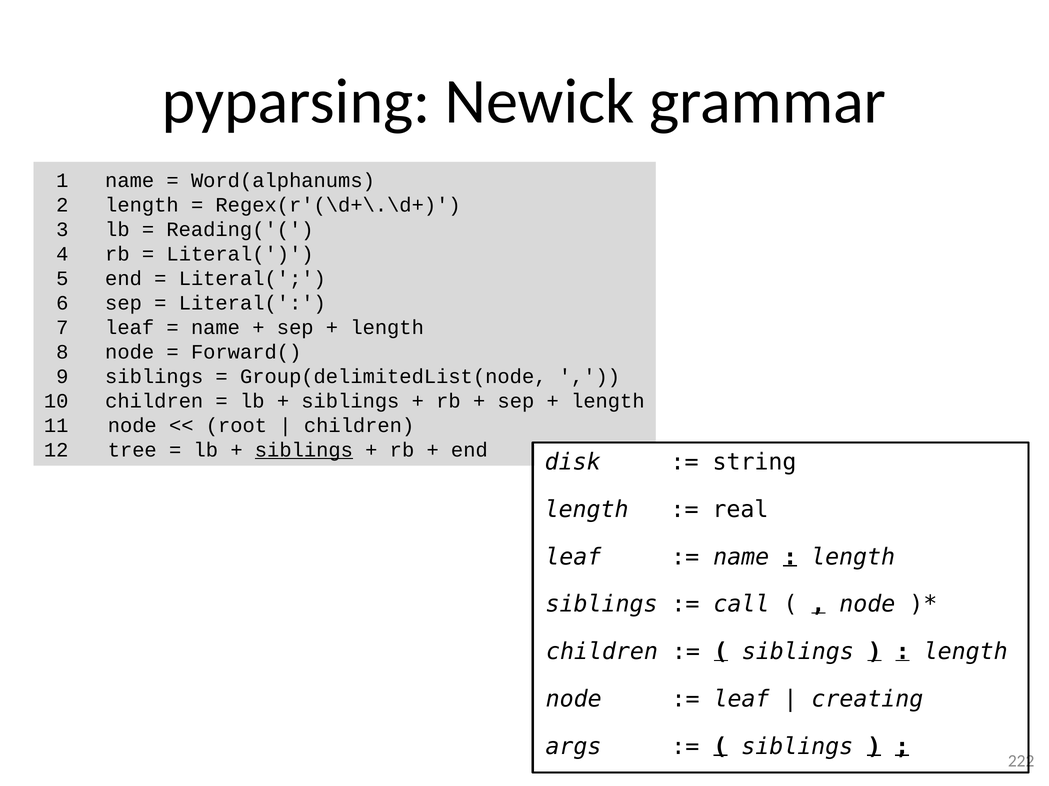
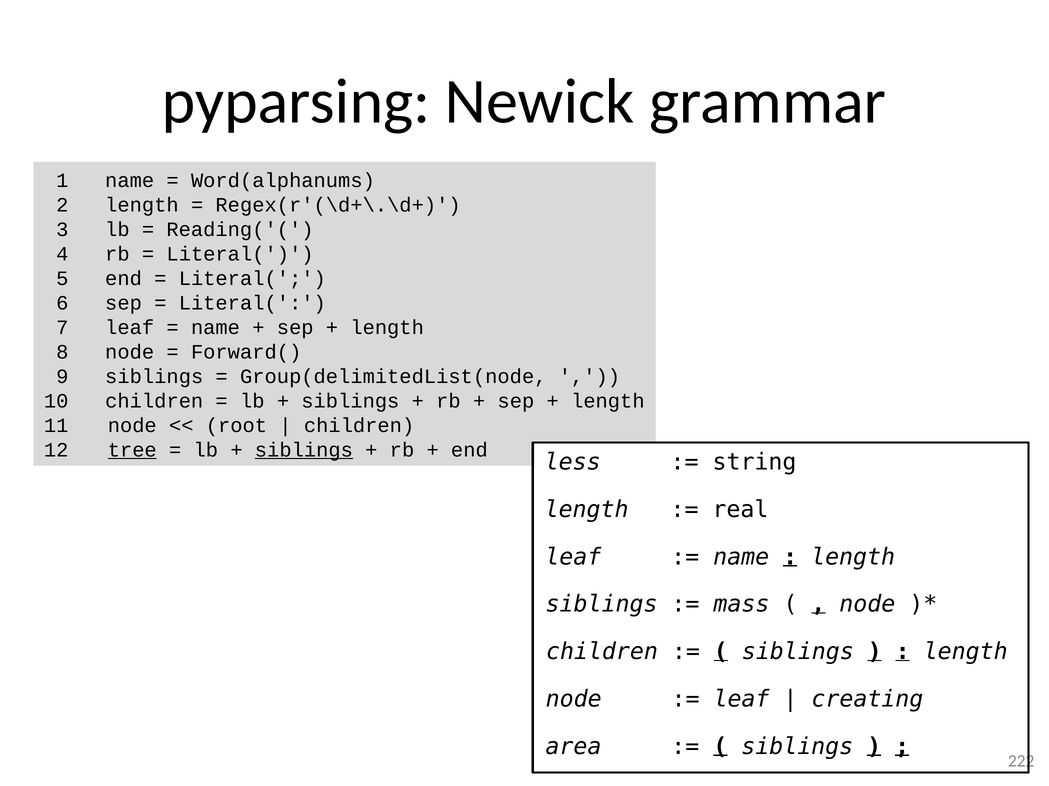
tree underline: none -> present
disk: disk -> less
call: call -> mass
args: args -> area
